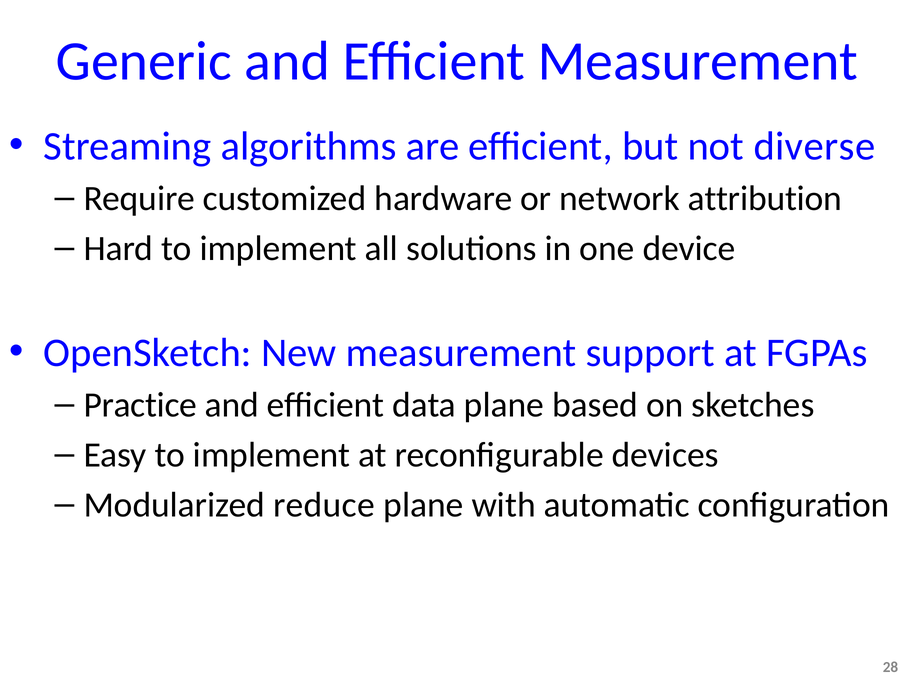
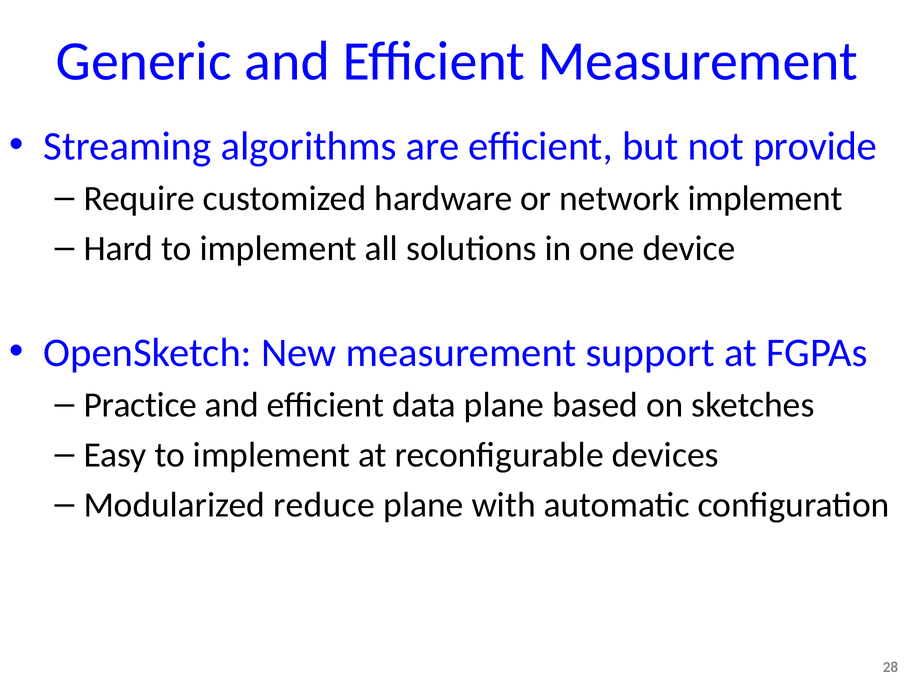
diverse: diverse -> provide
network attribution: attribution -> implement
